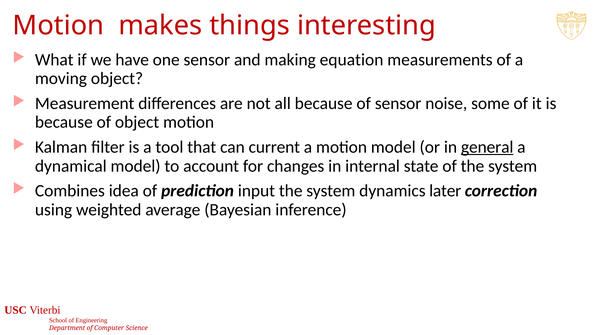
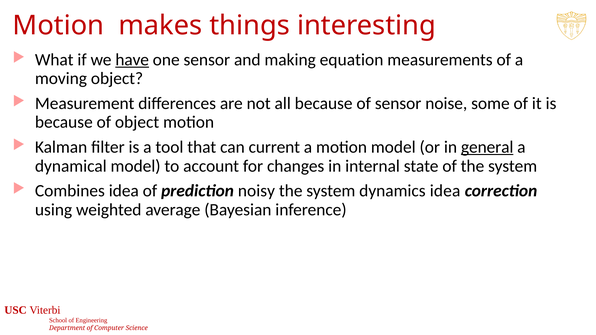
have underline: none -> present
input: input -> noisy
dynamics later: later -> idea
